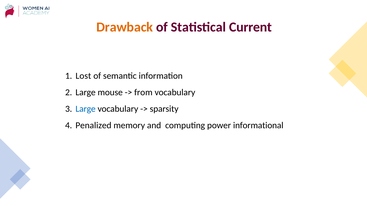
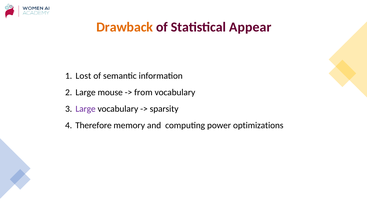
Current: Current -> Appear
Large at (86, 109) colour: blue -> purple
Penalized: Penalized -> Therefore
informational: informational -> optimizations
